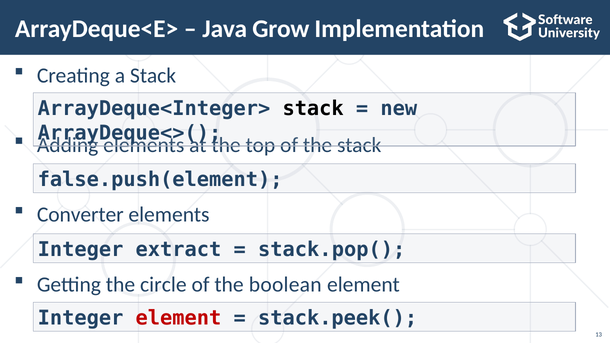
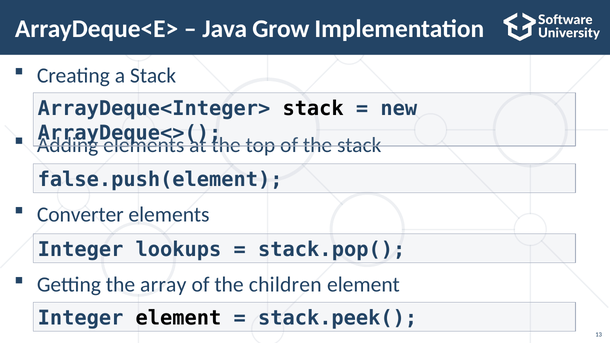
extract: extract -> lookups
circle: circle -> array
boolean: boolean -> children
element at (178, 318) colour: red -> black
